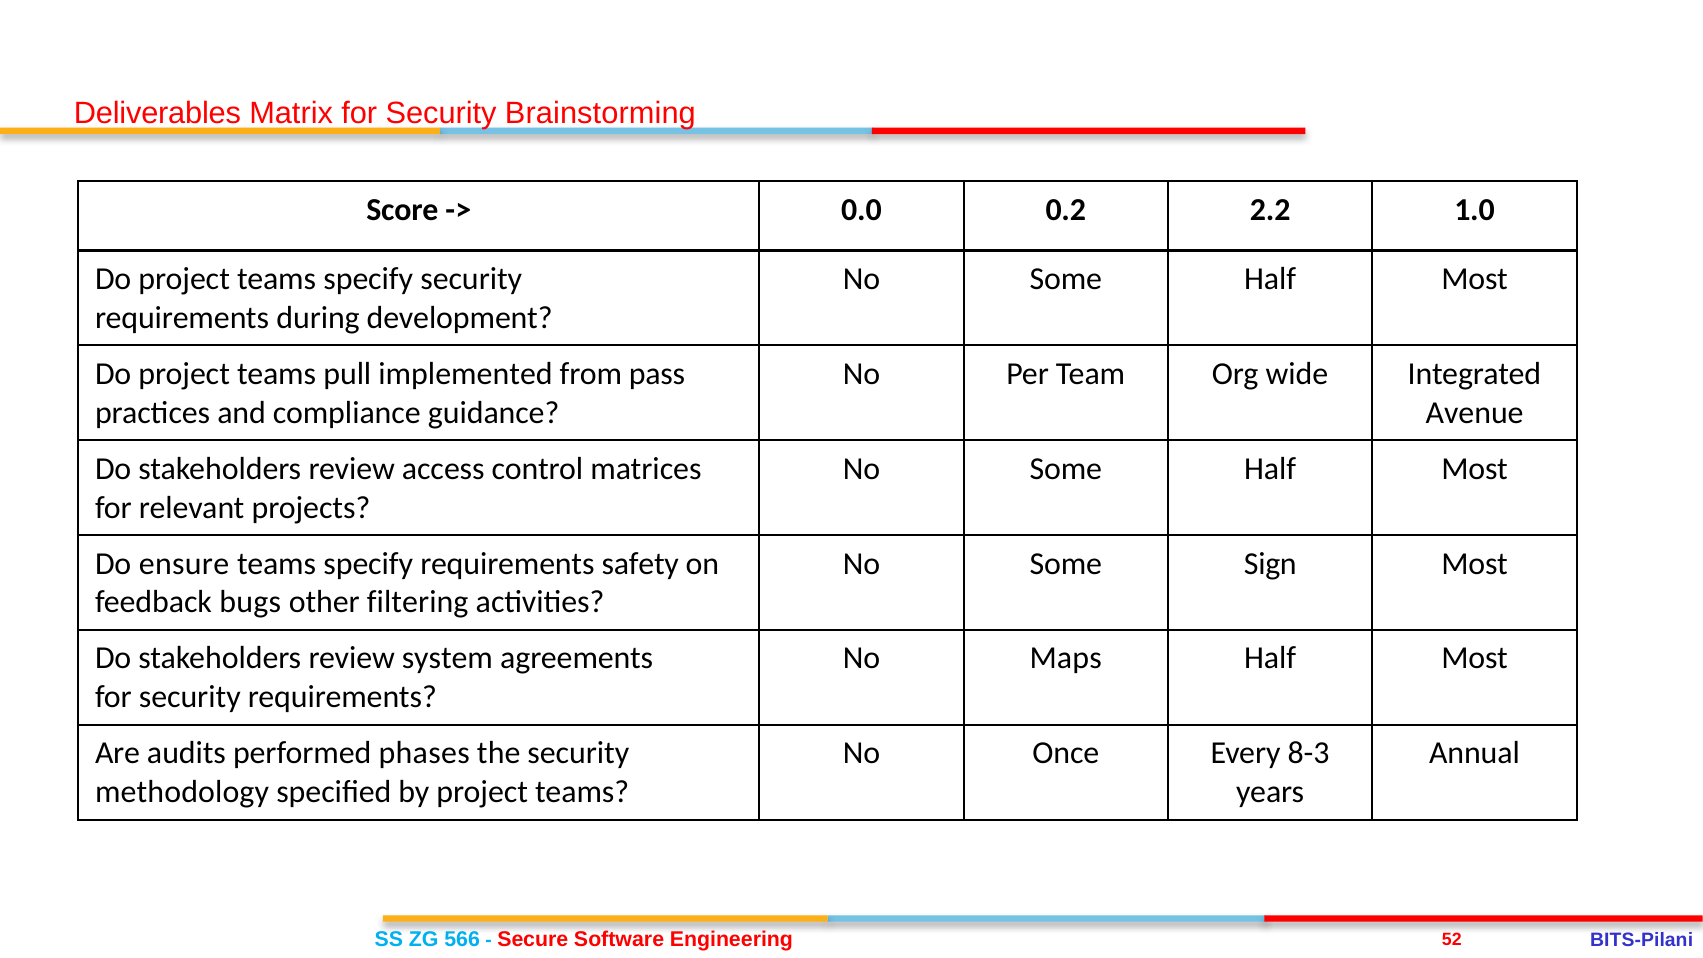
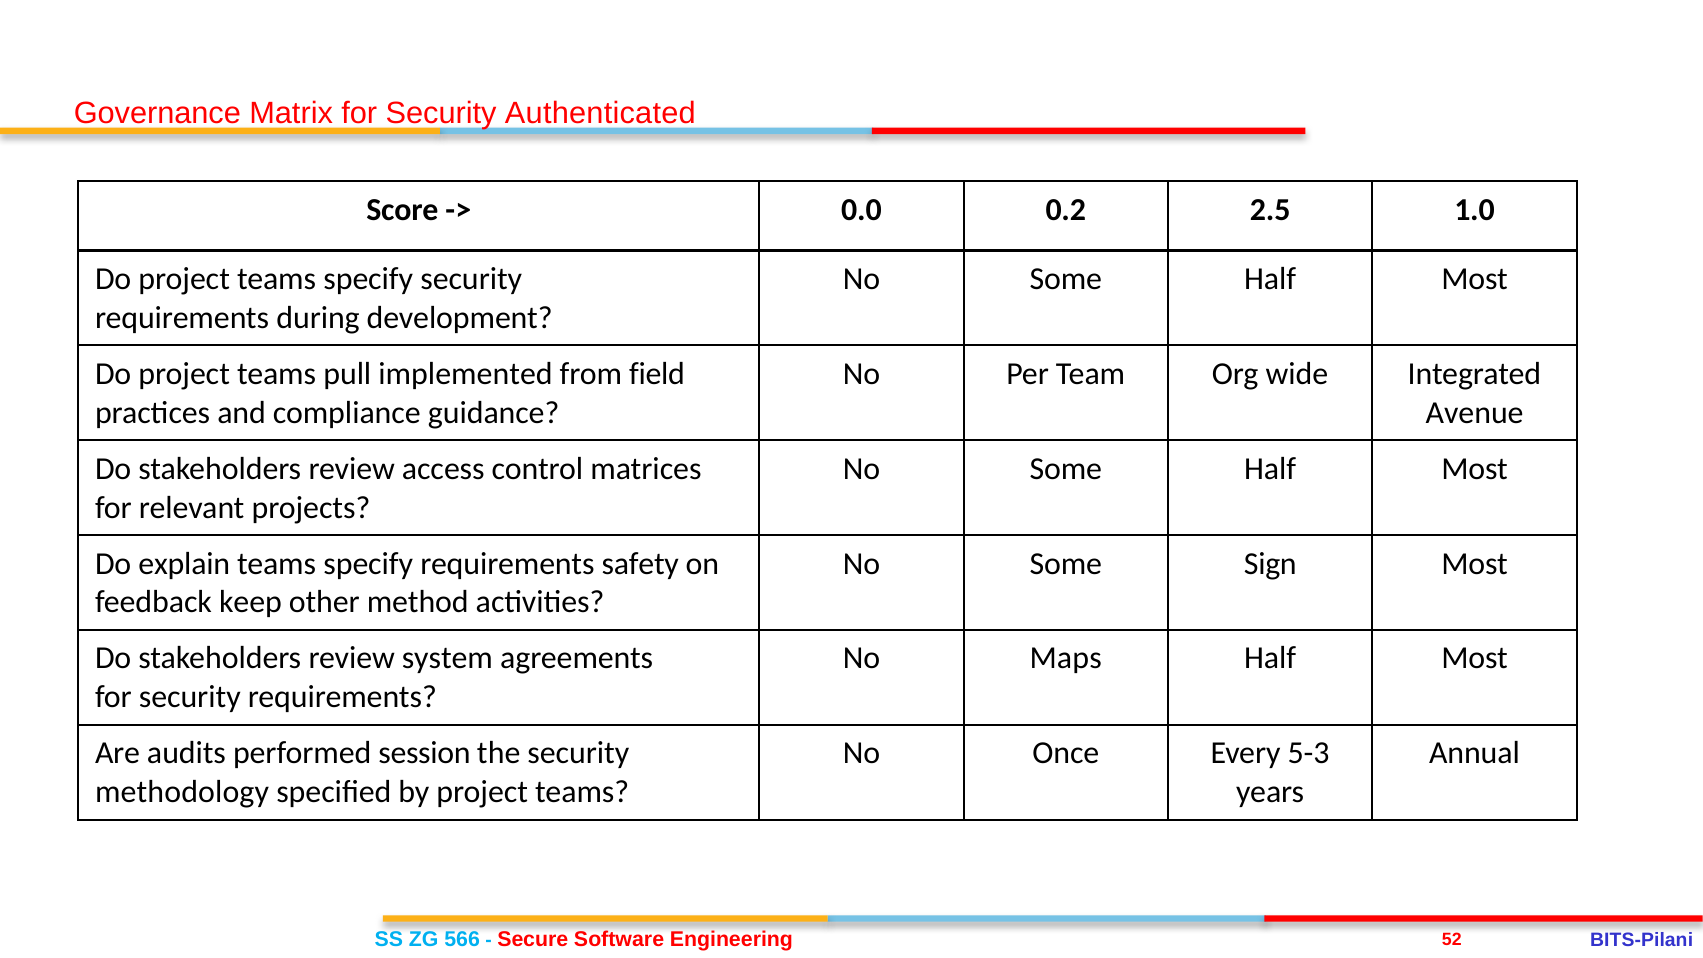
Deliverables: Deliverables -> Governance
Brainstorming: Brainstorming -> Authenticated
2.2: 2.2 -> 2.5
pass: pass -> field
ensure: ensure -> explain
bugs: bugs -> keep
filtering: filtering -> method
phases: phases -> session
8-3: 8-3 -> 5-3
